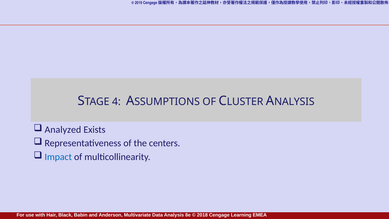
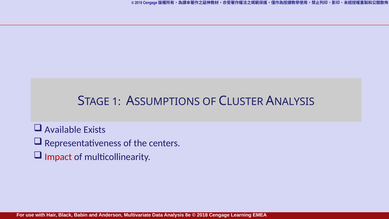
4: 4 -> 1
Analyzed: Analyzed -> Available
Impact colour: blue -> red
